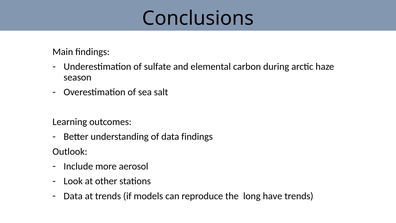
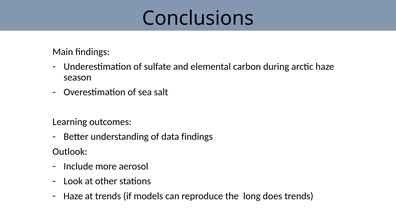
Data at (73, 196): Data -> Haze
have: have -> does
